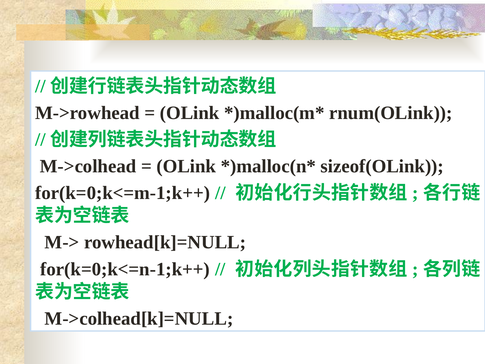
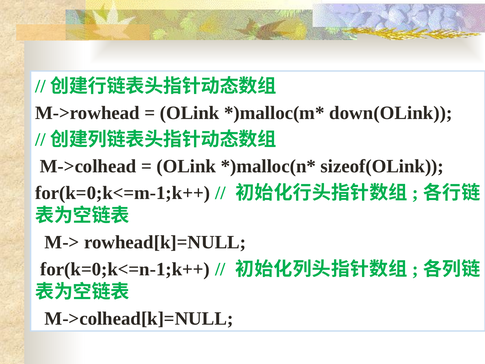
rnum(OLink: rnum(OLink -> down(OLink
